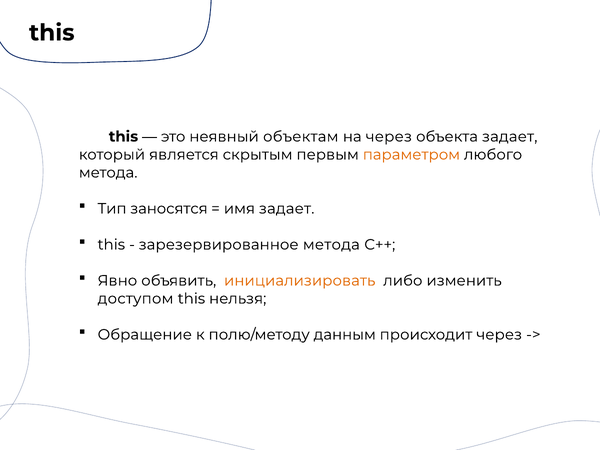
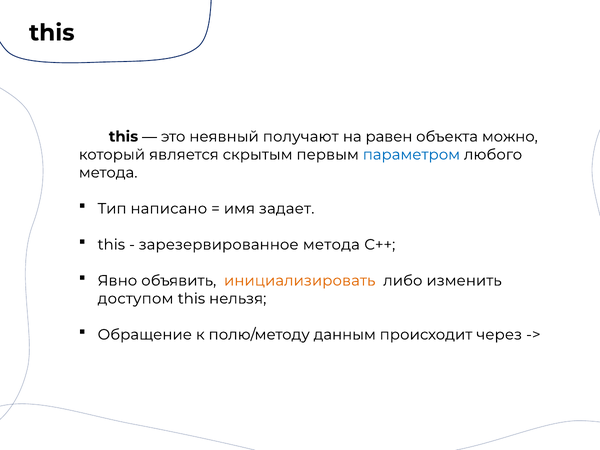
объектам: объектам -> получают
на через: через -> равен
объекта задает: задает -> можно
параметром colour: orange -> blue
заносятся: заносятся -> написано
